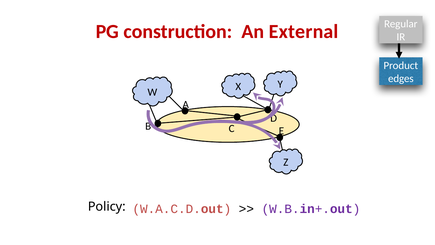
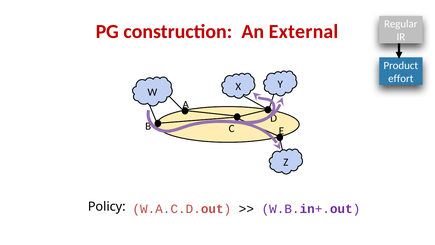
edges: edges -> effort
